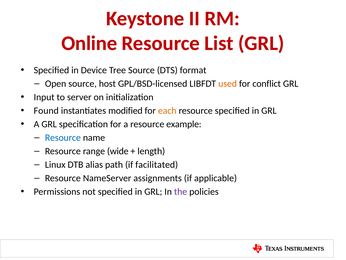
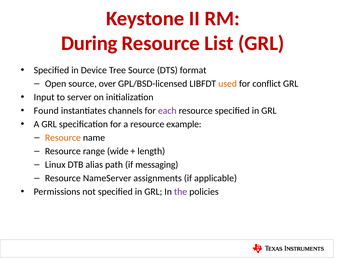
Online: Online -> During
host: host -> over
modified: modified -> channels
each colour: orange -> purple
Resource at (63, 137) colour: blue -> orange
facilitated: facilitated -> messaging
